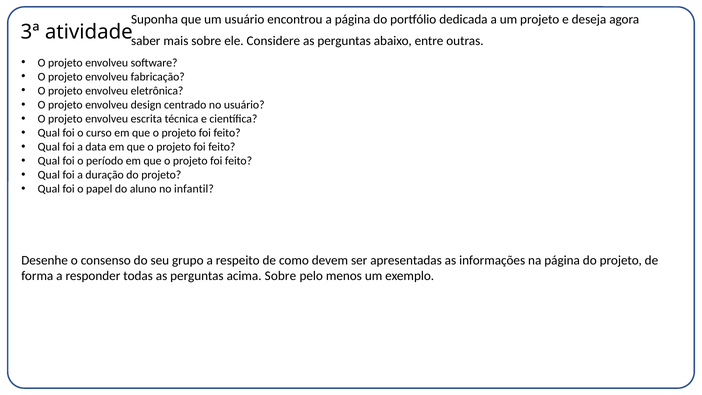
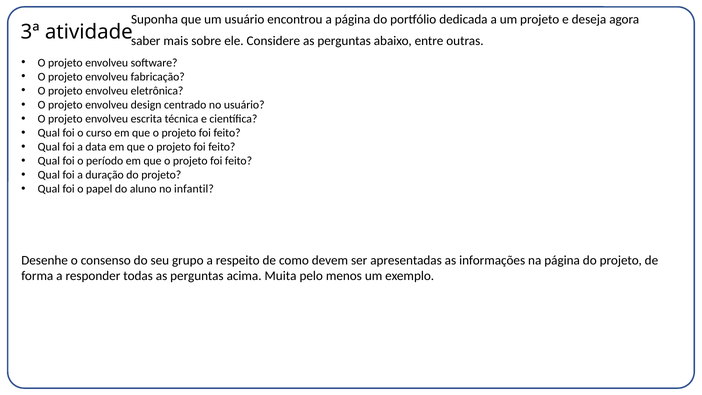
acima Sobre: Sobre -> Muita
